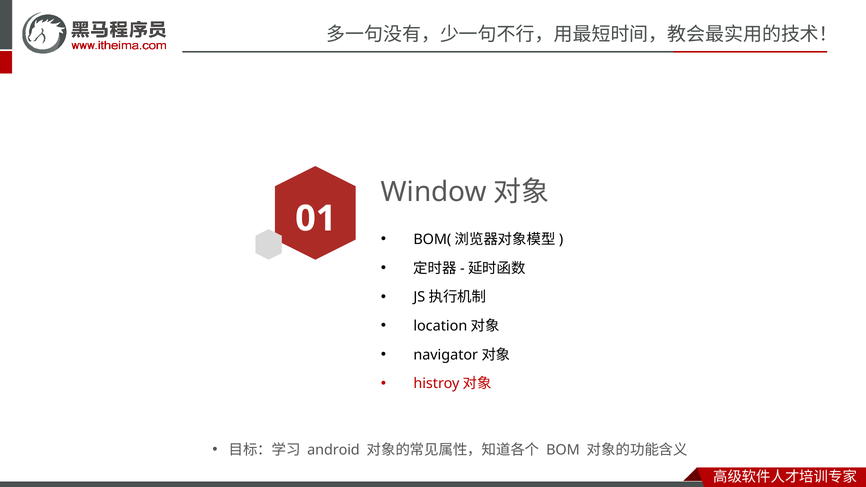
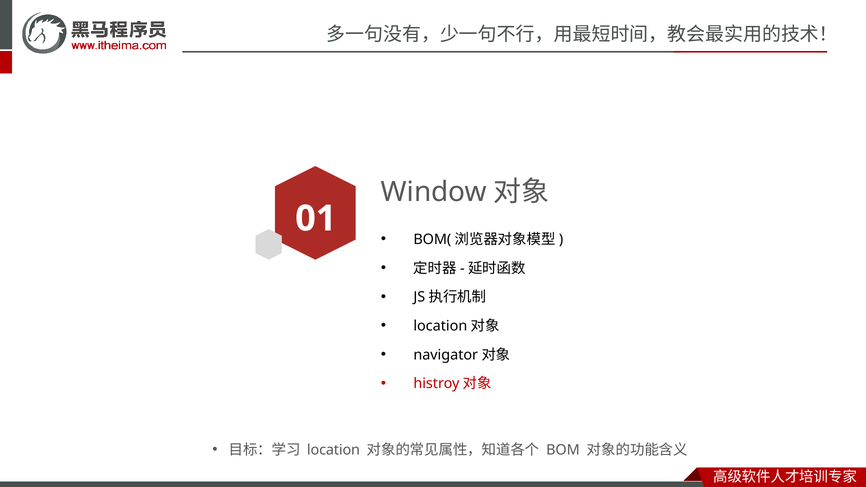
android: android -> location
